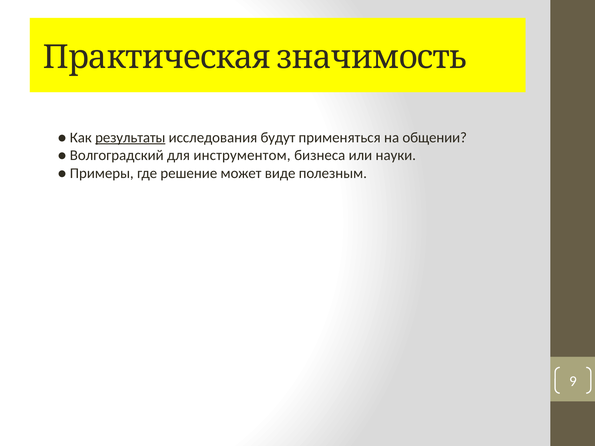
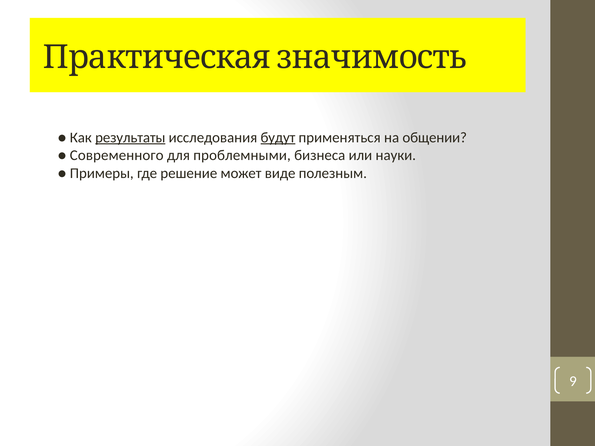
будут underline: none -> present
Волгоградский: Волгоградский -> Современного
инструментом: инструментом -> проблемными
